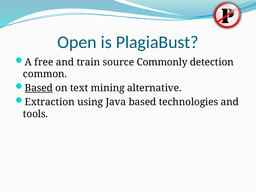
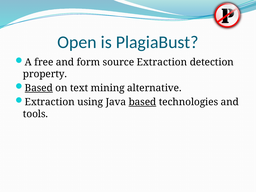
train: train -> form
source Commonly: Commonly -> Extraction
common: common -> property
based at (142, 102) underline: none -> present
